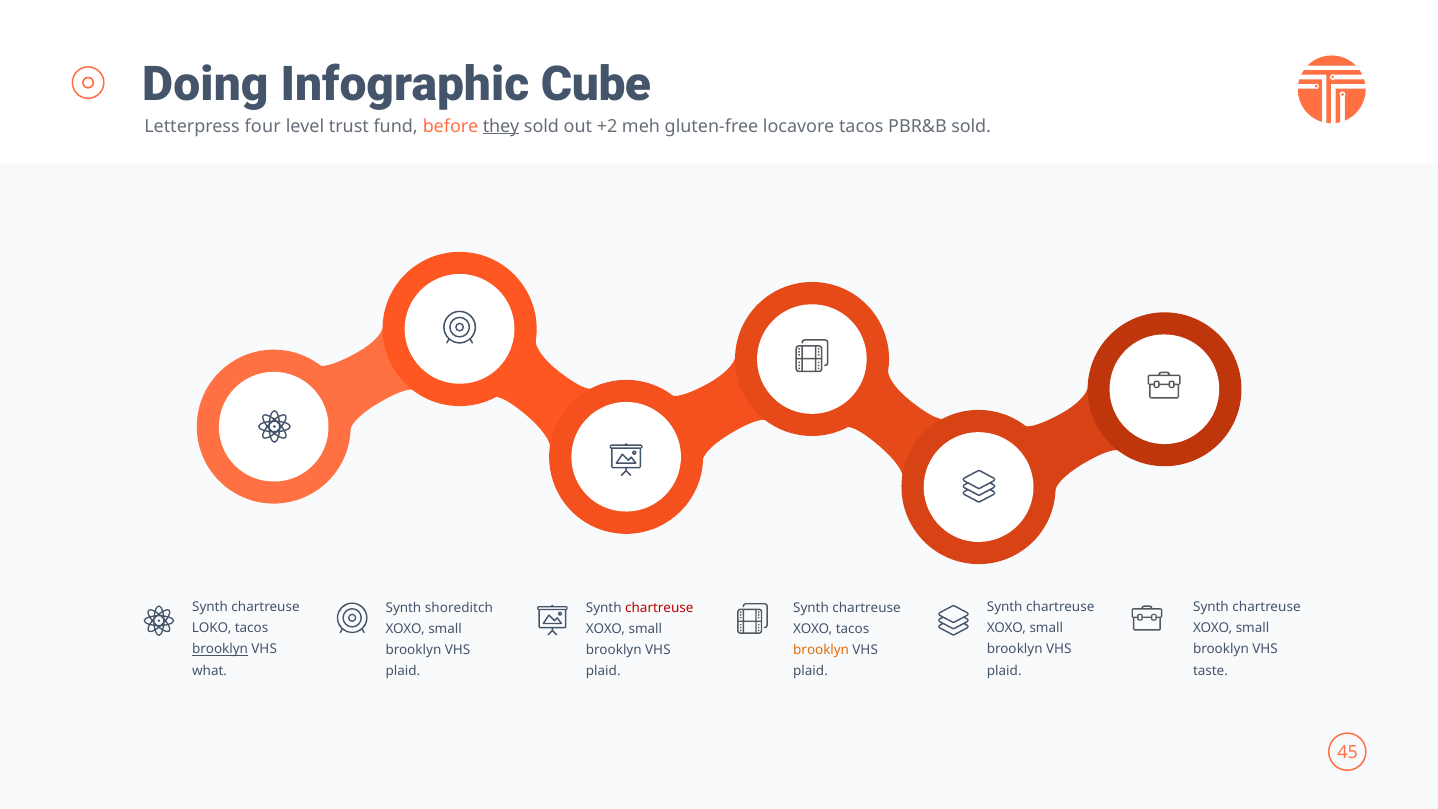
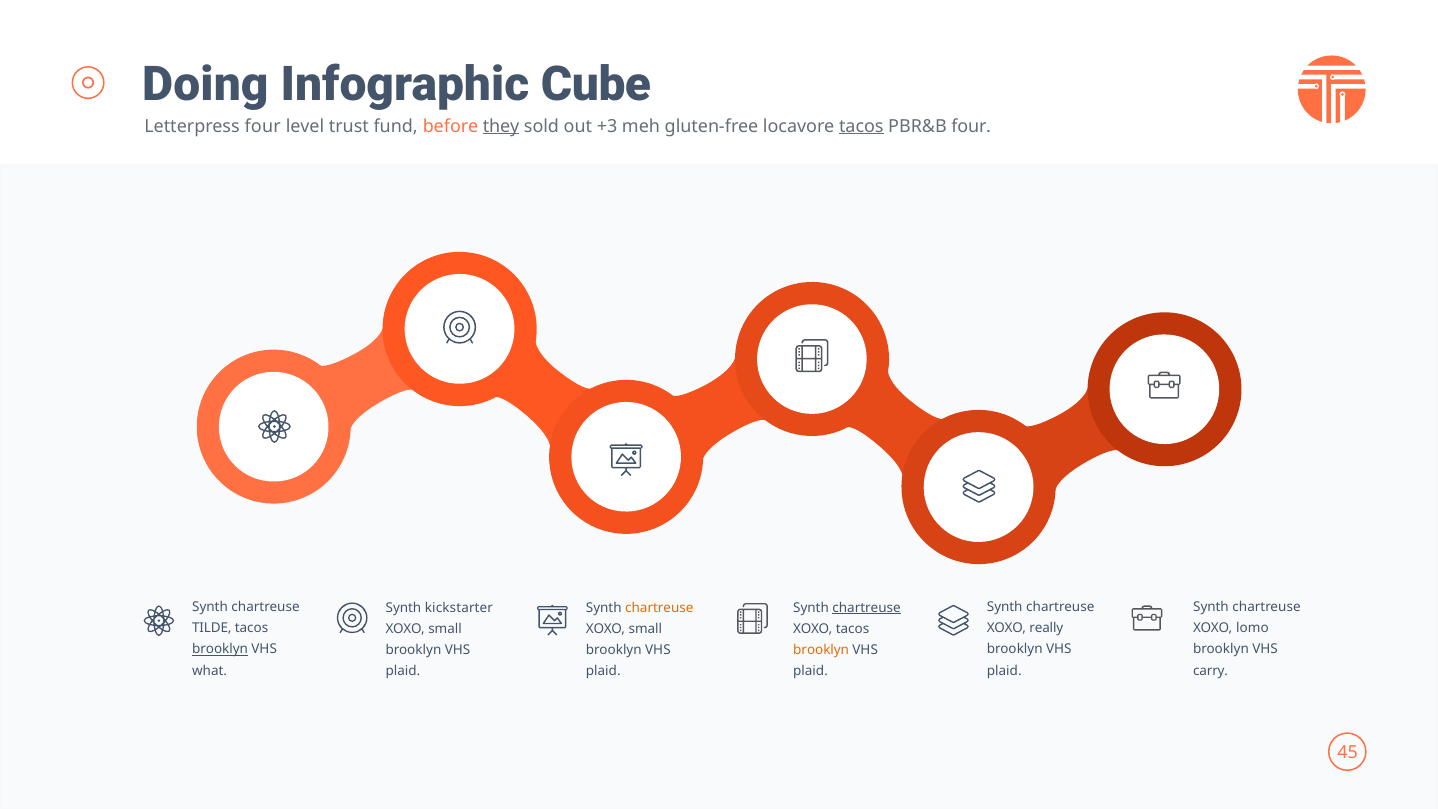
+2: +2 -> +3
tacos at (861, 126) underline: none -> present
PBR&B sold: sold -> four
shoreditch: shoreditch -> kickstarter
chartreuse at (659, 608) colour: red -> orange
chartreuse at (867, 608) underline: none -> present
LOKO: LOKO -> TILDE
small at (1046, 628): small -> really
small at (1253, 628): small -> lomo
taste: taste -> carry
